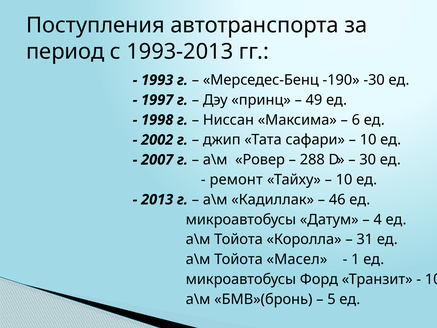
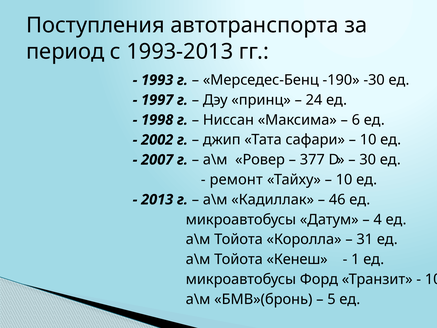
49: 49 -> 24
288: 288 -> 377
Масел: Масел -> Кенеш
